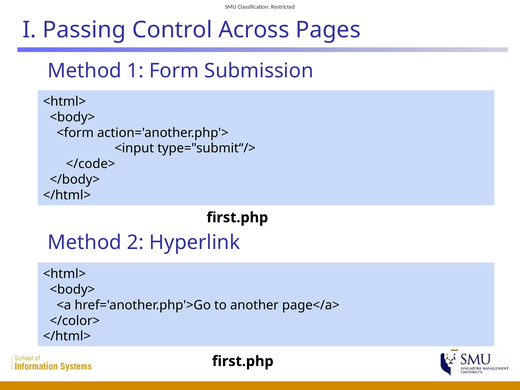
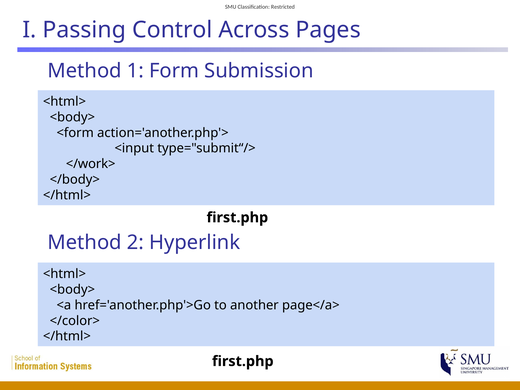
</code>: </code> -> </work>
